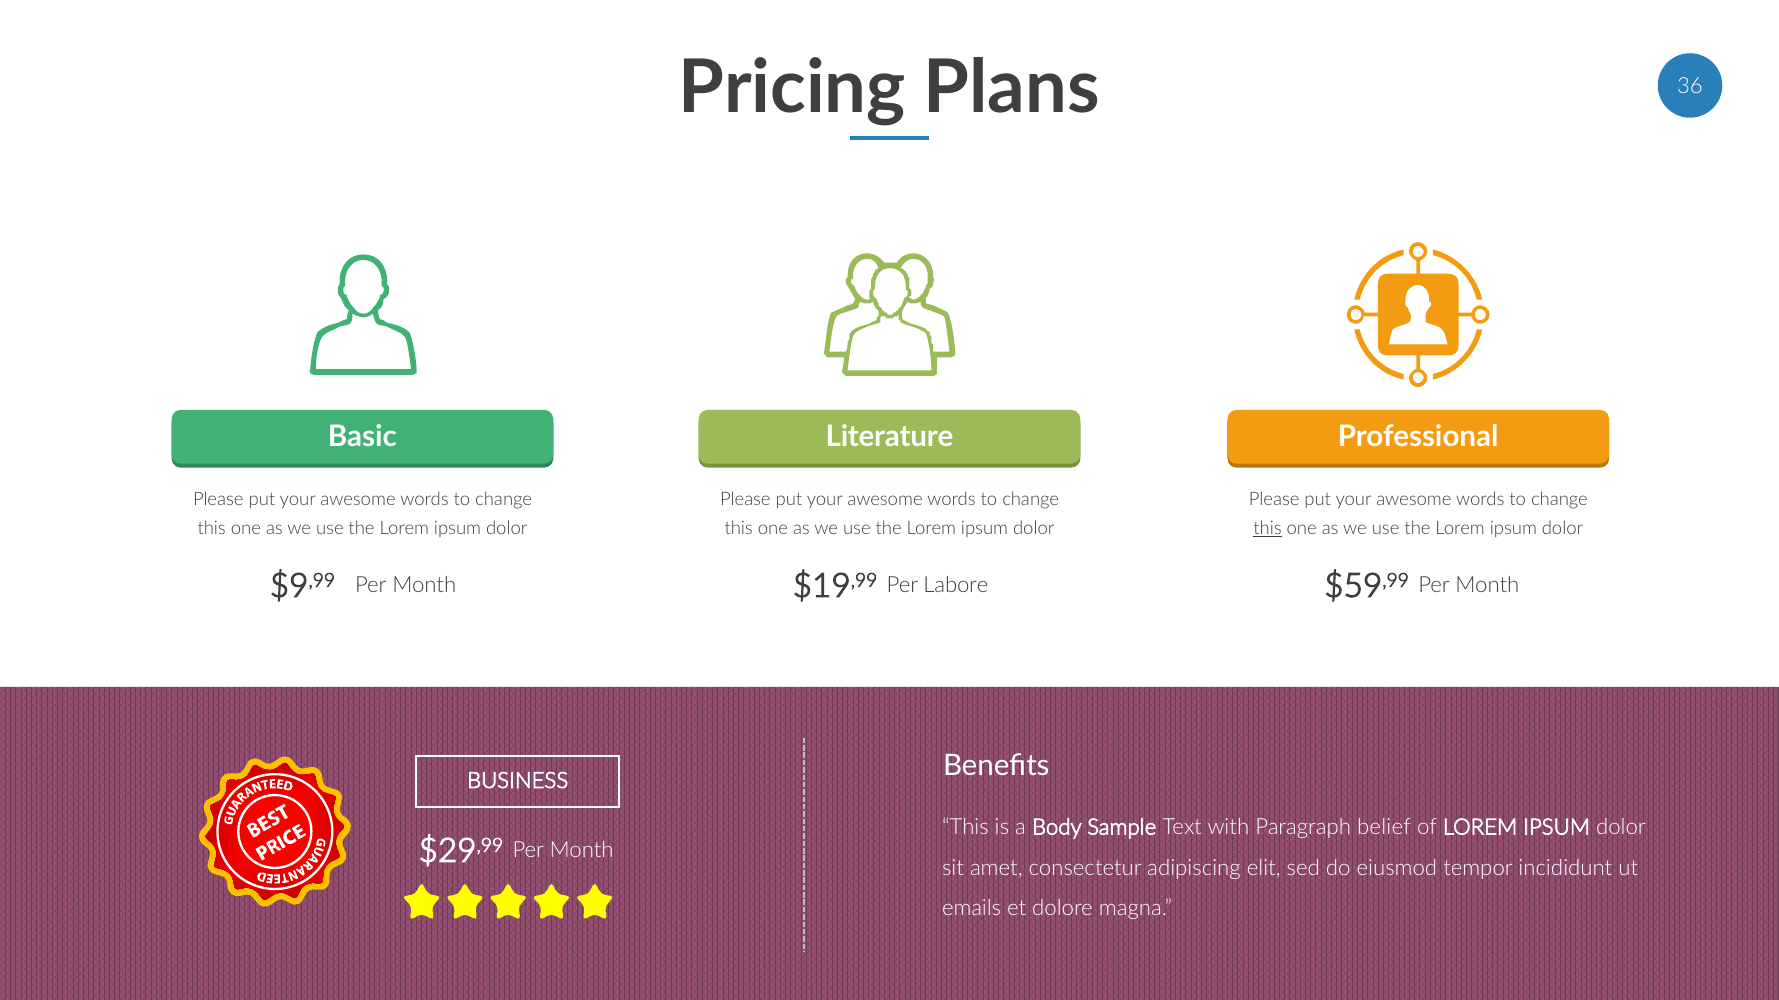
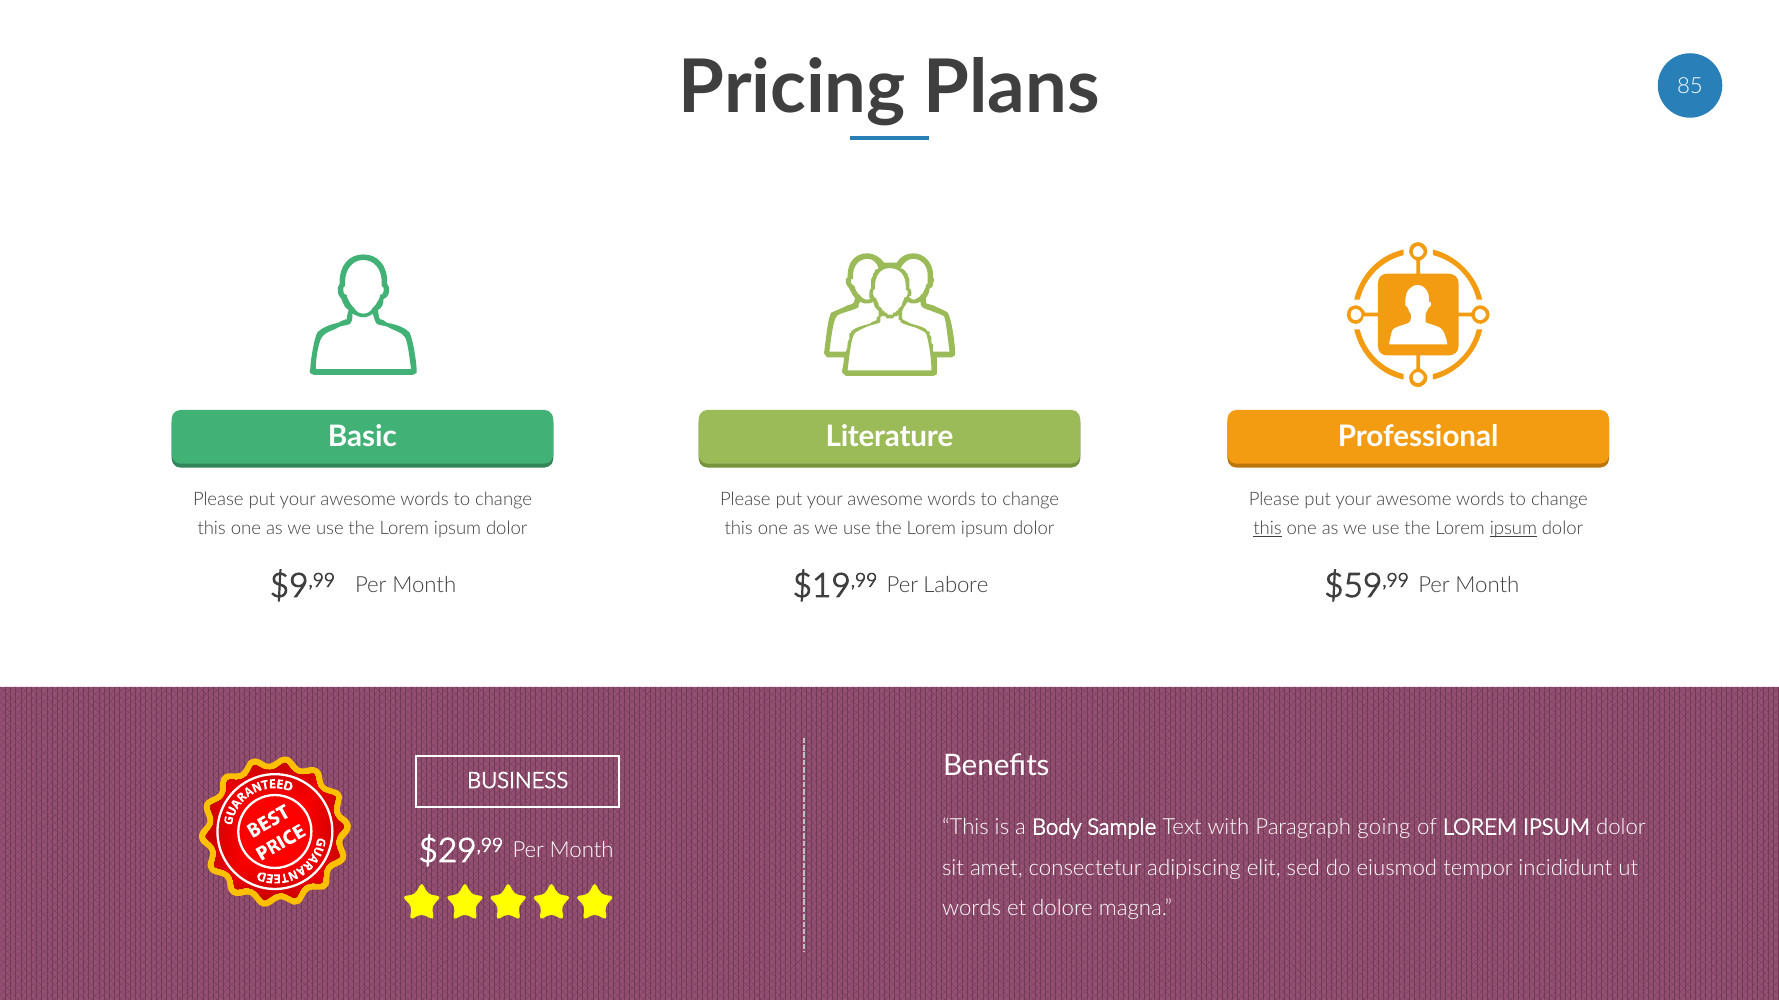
36: 36 -> 85
ipsum at (1513, 529) underline: none -> present
belief: belief -> going
emails at (972, 909): emails -> words
